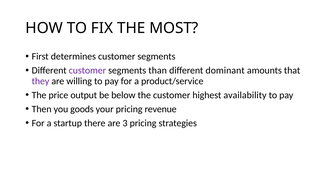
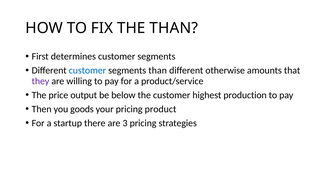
THE MOST: MOST -> THAN
customer at (87, 70) colour: purple -> blue
dominant: dominant -> otherwise
availability: availability -> production
revenue: revenue -> product
